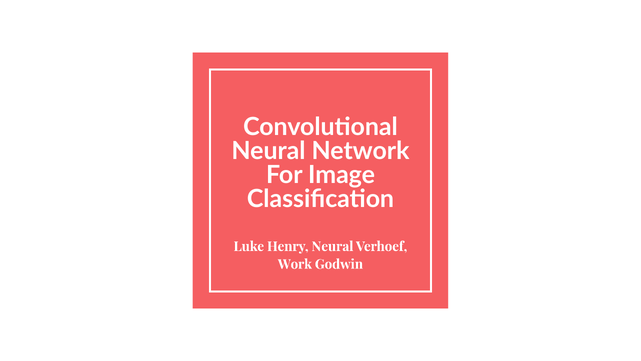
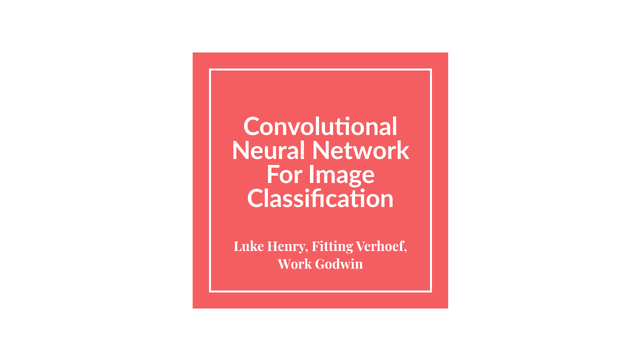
Henry Neural: Neural -> Fitting
